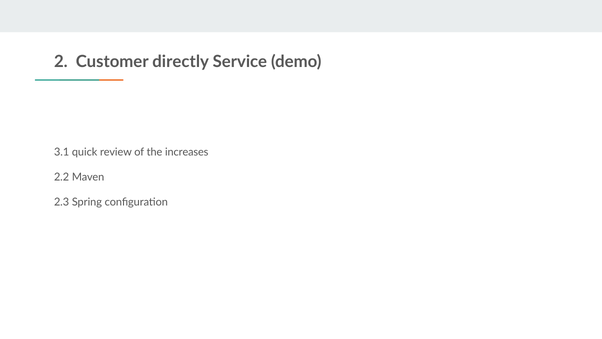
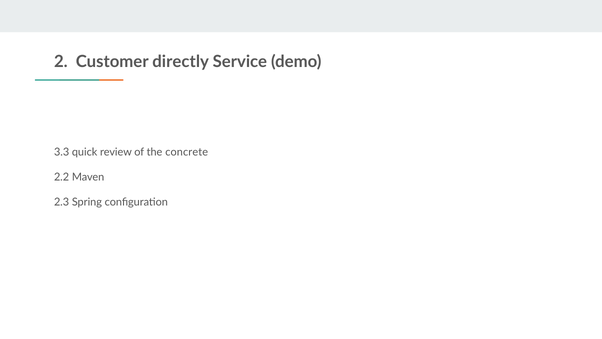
3.1: 3.1 -> 3.3
increases: increases -> concrete
